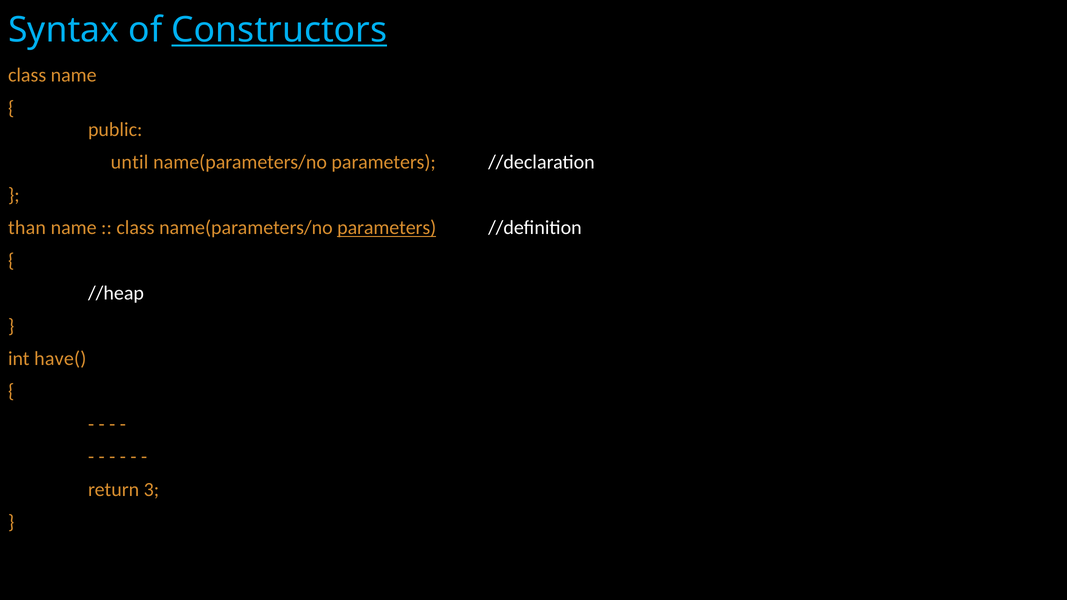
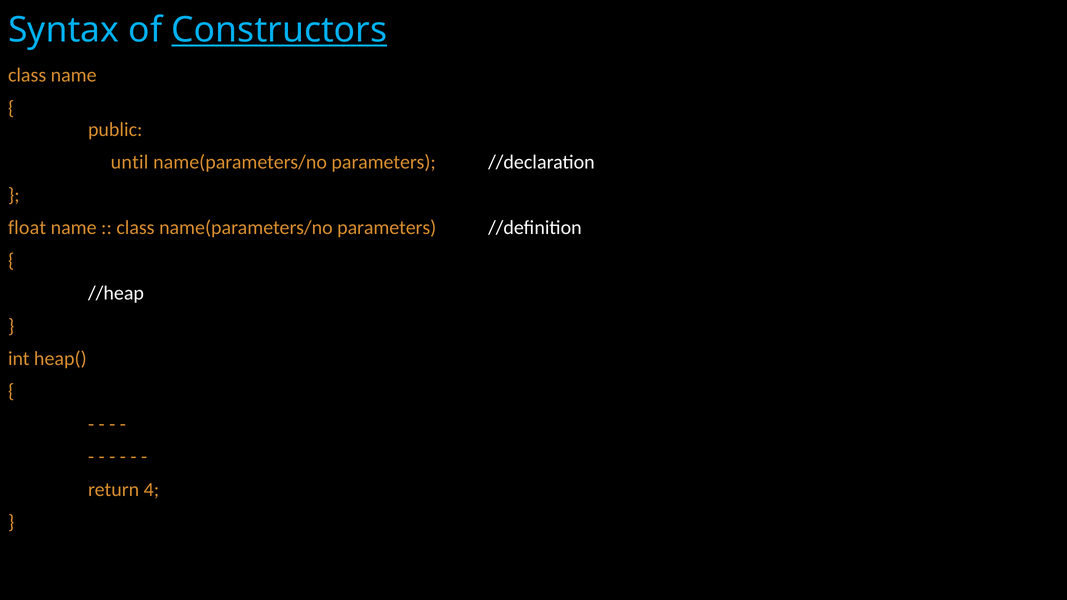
than: than -> float
parameters at (387, 228) underline: present -> none
have(: have( -> heap(
3: 3 -> 4
